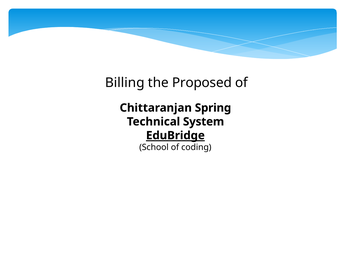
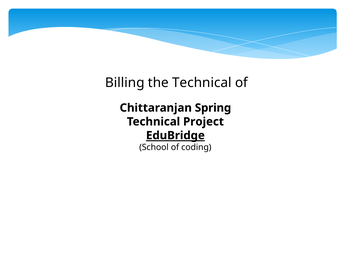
the Proposed: Proposed -> Technical
System: System -> Project
